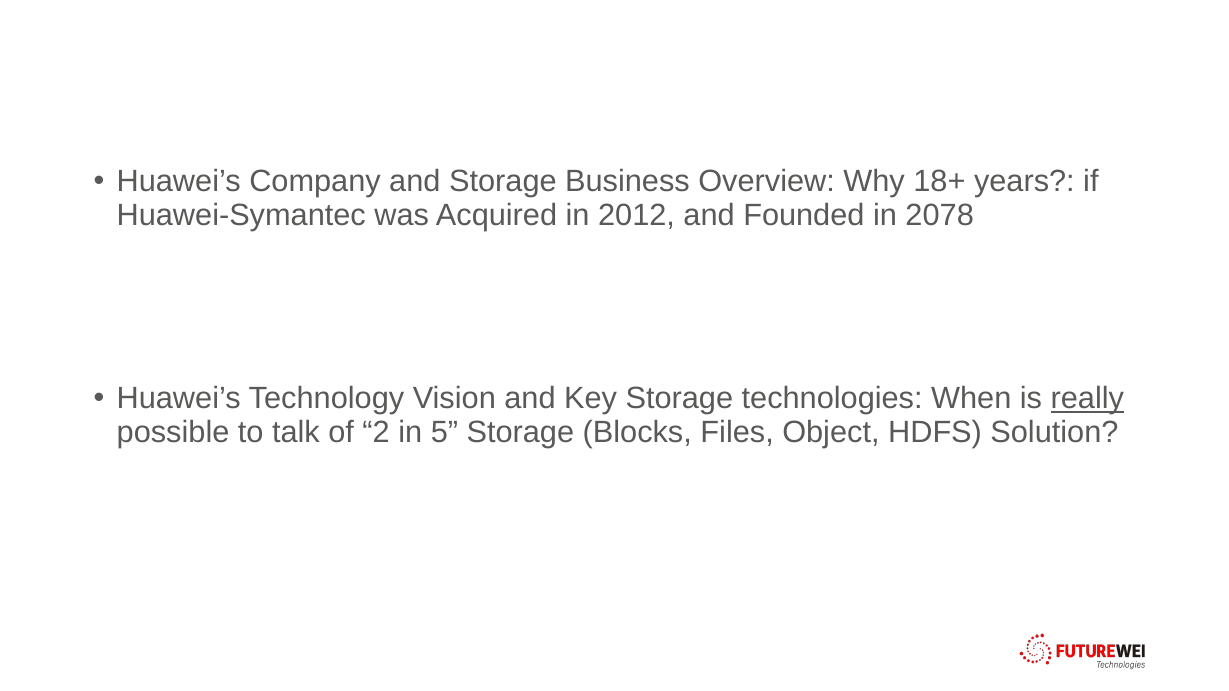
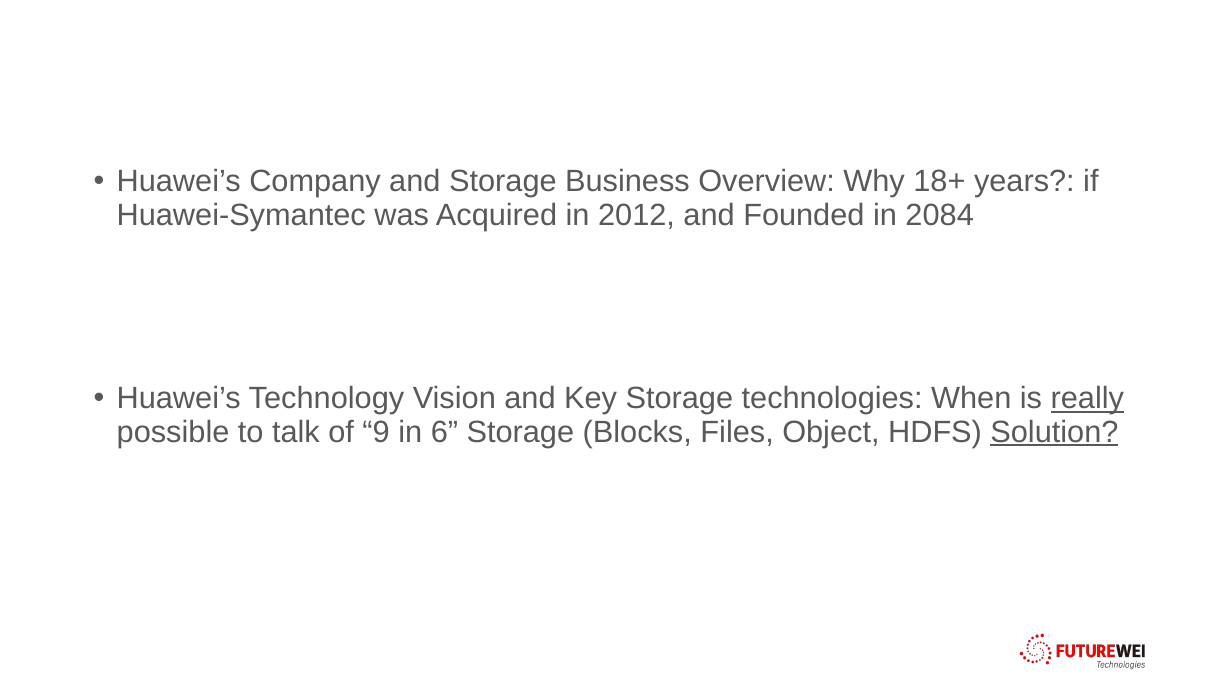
2078: 2078 -> 2084
2: 2 -> 9
5: 5 -> 6
Solution underline: none -> present
